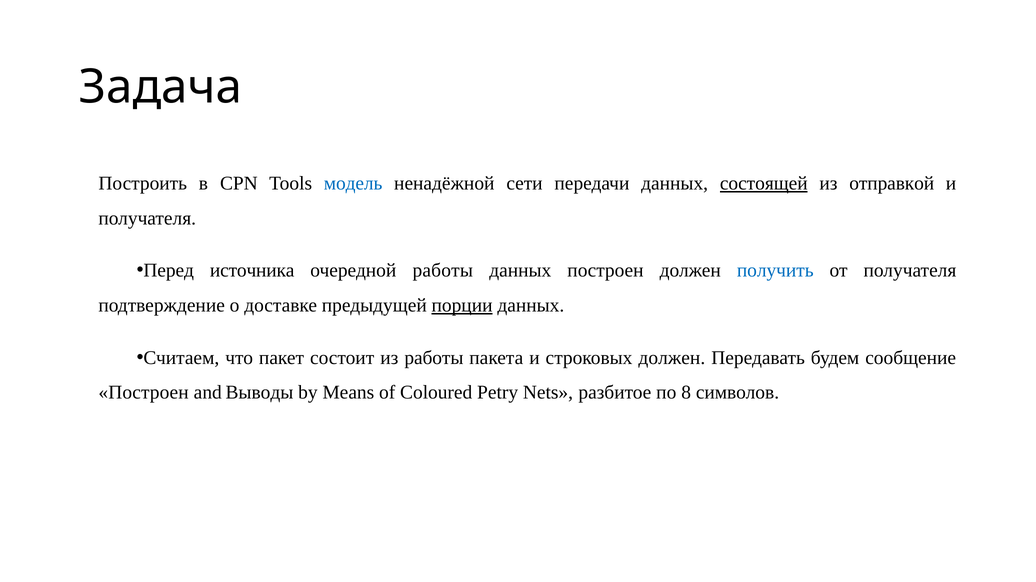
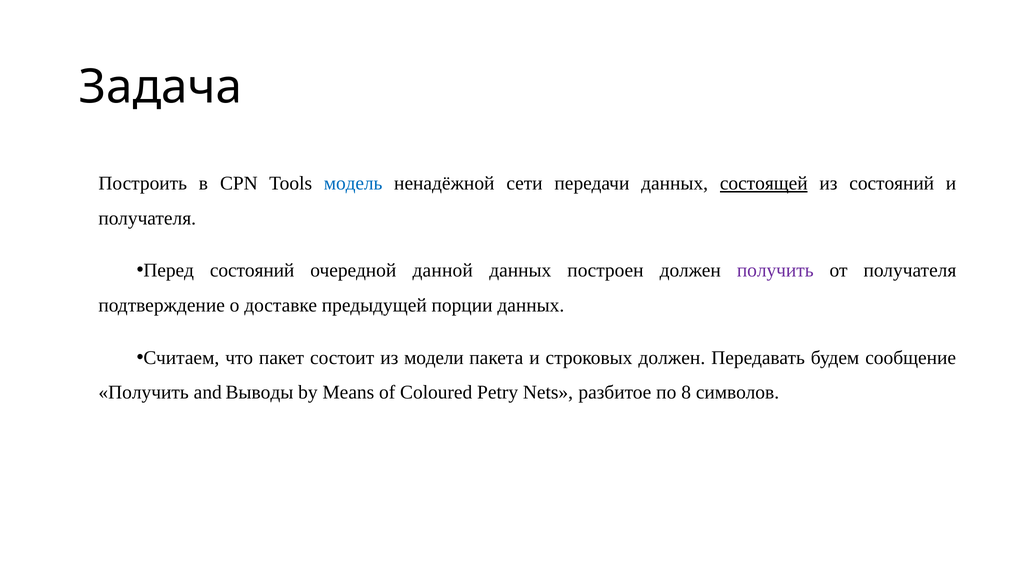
из отправкой: отправкой -> состояний
Перед источника: источника -> состояний
очередной работы: работы -> данной
получить at (775, 271) colour: blue -> purple
порции underline: present -> none
из работы: работы -> модели
Построен at (144, 393): Построен -> Получить
